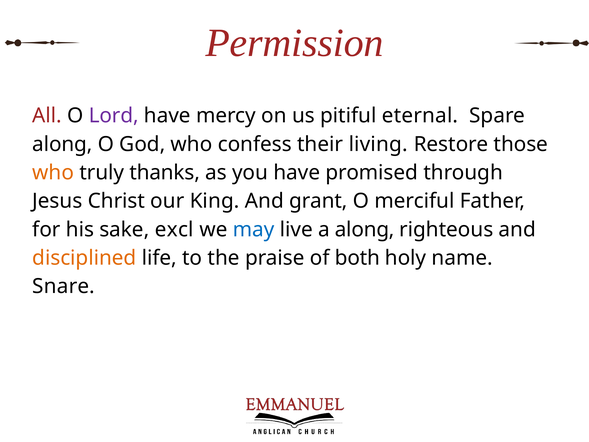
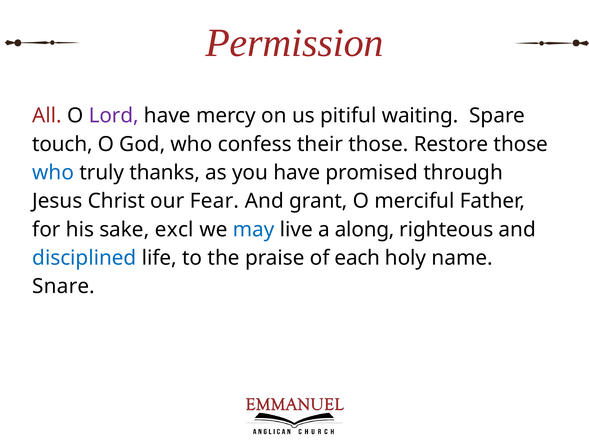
eternal: eternal -> waiting
along at (62, 144): along -> touch
their living: living -> those
who at (53, 172) colour: orange -> blue
King: King -> Fear
disciplined colour: orange -> blue
both: both -> each
